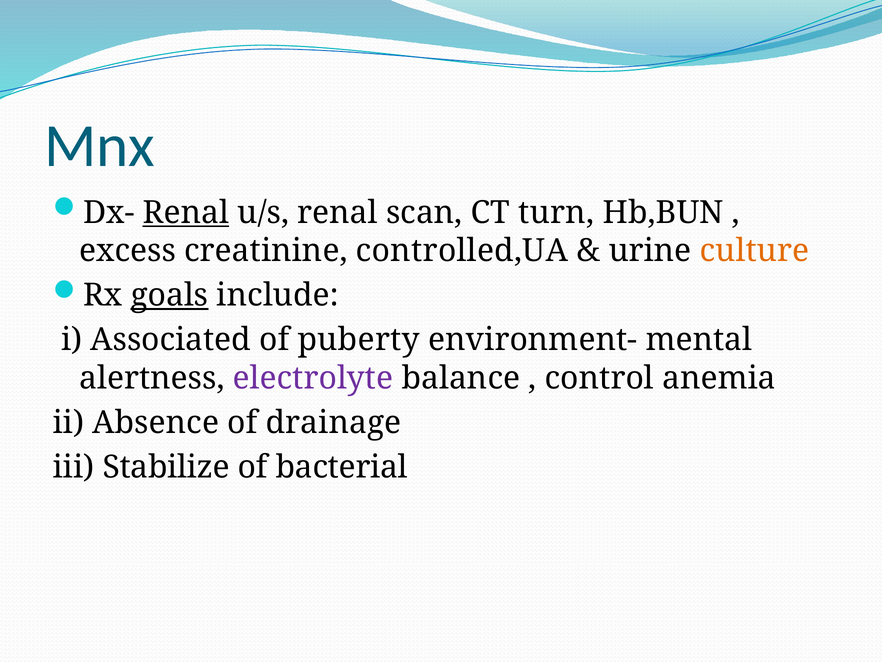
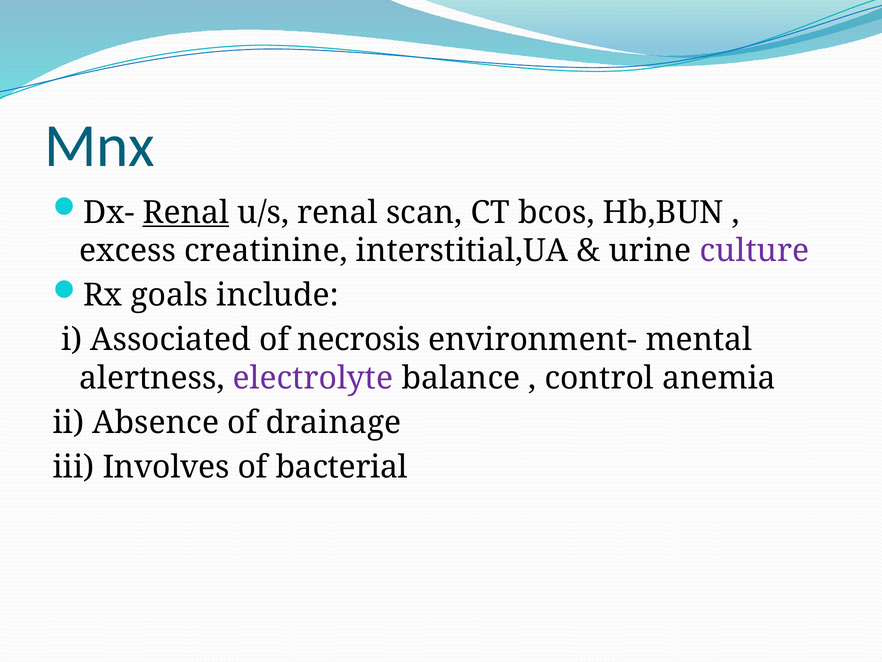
turn: turn -> bcos
controlled,UA: controlled,UA -> interstitial,UA
culture colour: orange -> purple
goals underline: present -> none
puberty: puberty -> necrosis
Stabilize: Stabilize -> Involves
